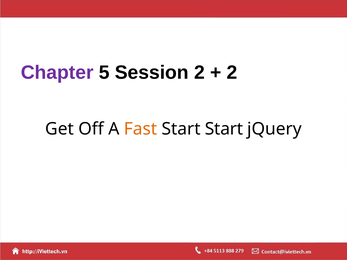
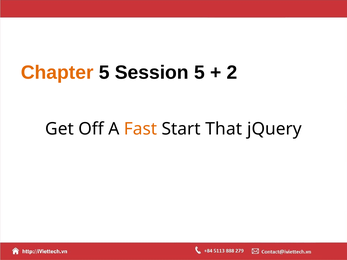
Chapter colour: purple -> orange
Session 2: 2 -> 5
Start Start: Start -> That
